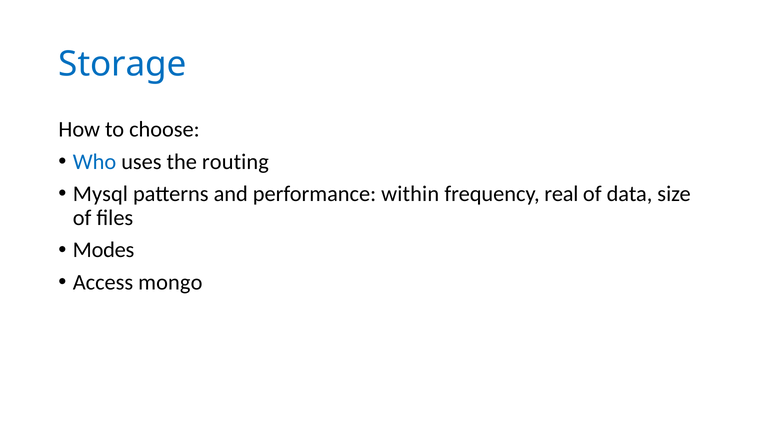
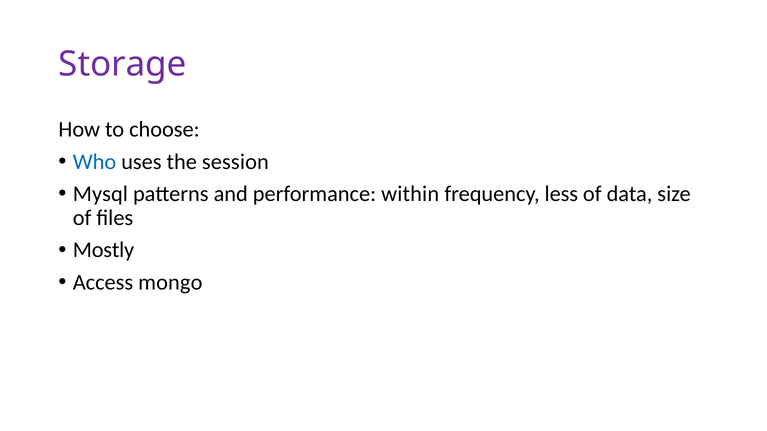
Storage colour: blue -> purple
routing: routing -> session
real: real -> less
Modes: Modes -> Mostly
